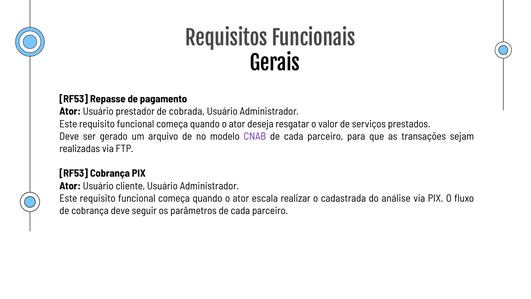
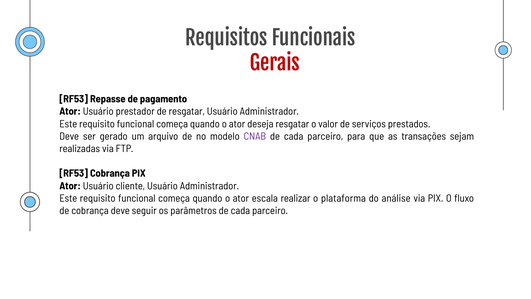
Gerais colour: black -> red
de cobrada: cobrada -> resgatar
cadastrada: cadastrada -> plataforma
